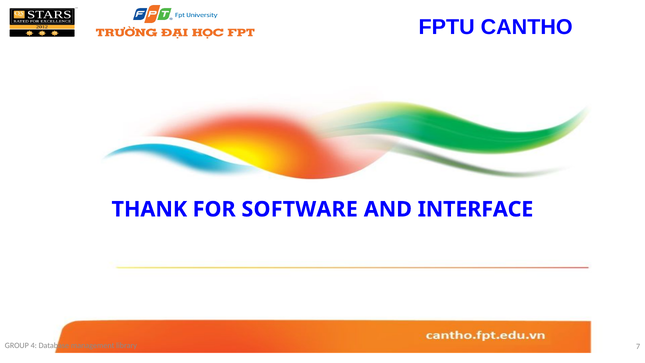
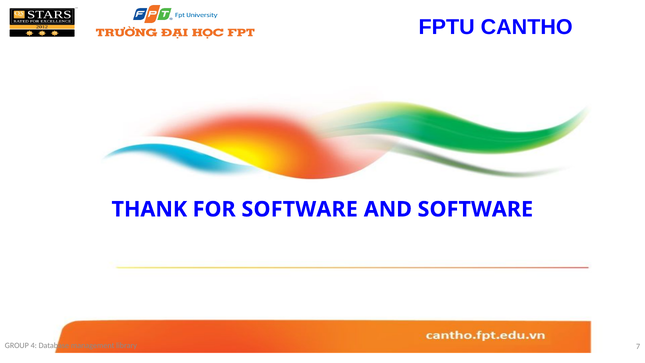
AND INTERFACE: INTERFACE -> SOFTWARE
